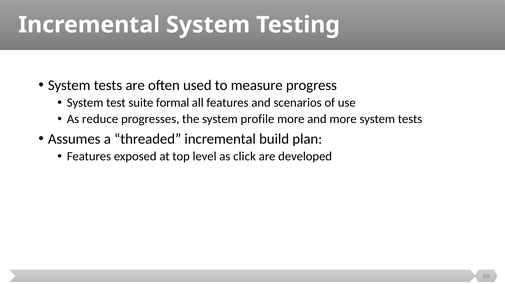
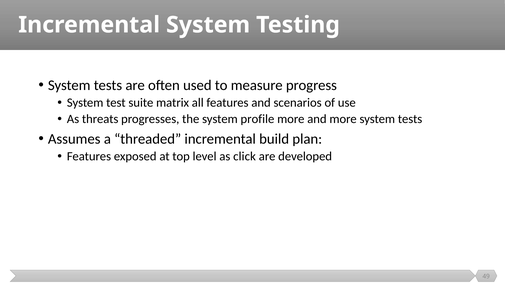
formal: formal -> matrix
reduce: reduce -> threats
